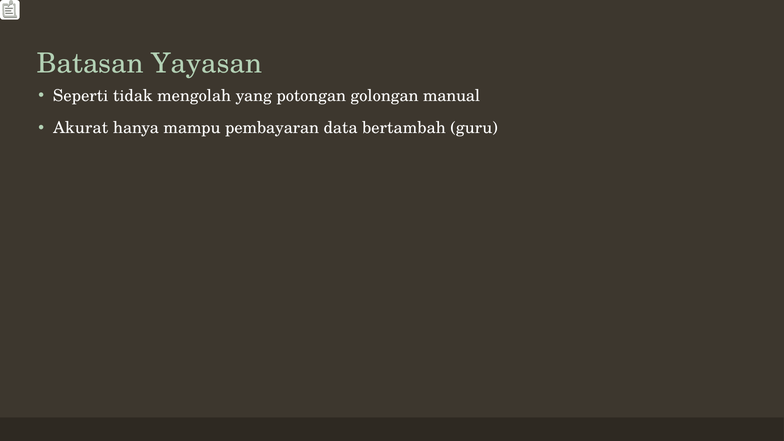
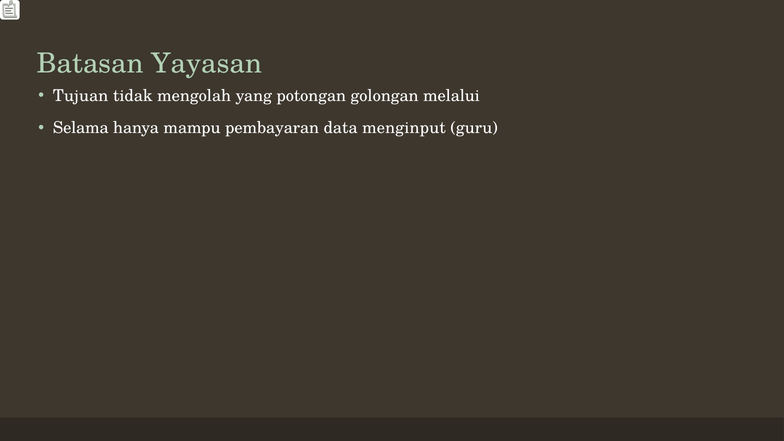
Seperti: Seperti -> Tujuan
manual: manual -> melalui
Akurat: Akurat -> Selama
bertambah: bertambah -> menginput
